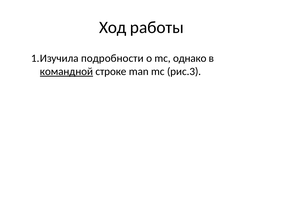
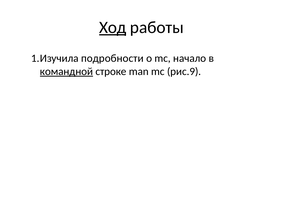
Ход underline: none -> present
однако: однако -> начало
рис.3: рис.3 -> рис.9
